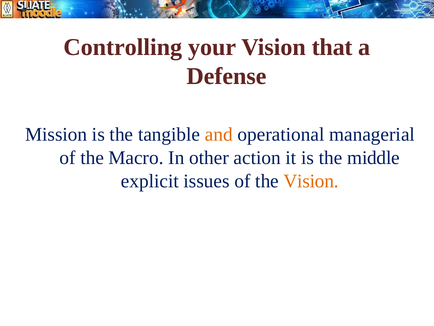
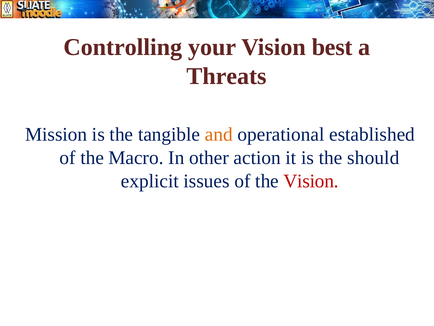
that: that -> best
Defense: Defense -> Threats
managerial: managerial -> established
middle: middle -> should
Vision at (311, 181) colour: orange -> red
